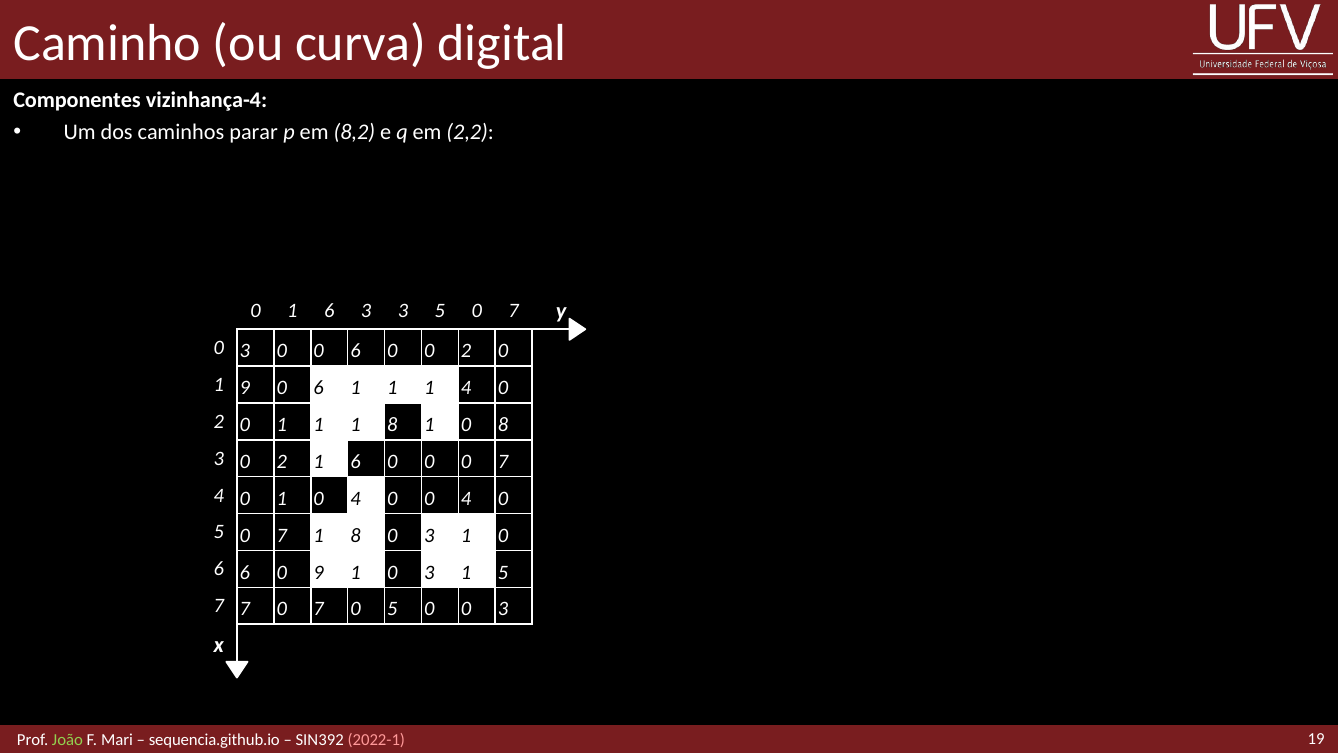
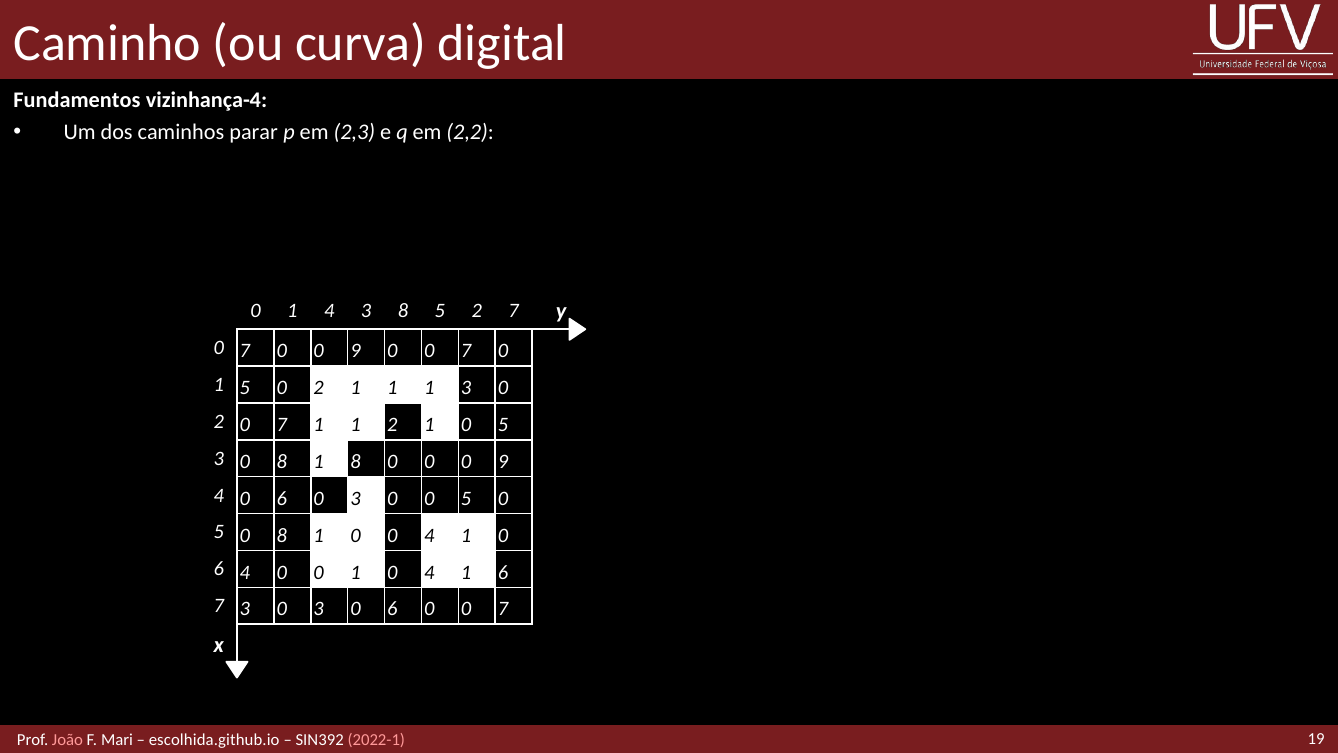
Componentes: Componentes -> Fundamentos
8,2: 8,2 -> 2,3
0 1 6: 6 -> 4
3 3: 3 -> 8
0 at (477, 311): 0 -> 2
3 at (245, 351): 3 -> 7
6 at (355, 351): 6 -> 9
2 at (466, 351): 2 -> 7
1 9: 9 -> 5
6 at (319, 388): 6 -> 2
1 4: 4 -> 3
1 at (282, 425): 1 -> 7
1 1 8: 8 -> 2
1 0 8: 8 -> 5
3 0 2: 2 -> 8
6 at (355, 461): 6 -> 8
0 0 0 7: 7 -> 9
4 0 1: 1 -> 6
4 at (355, 498): 4 -> 3
0 0 4: 4 -> 5
7 at (282, 535): 7 -> 8
8 at (355, 535): 8 -> 0
3 at (429, 535): 3 -> 4
6 6: 6 -> 4
9 at (319, 572): 9 -> 0
1 0 3: 3 -> 4
1 5: 5 -> 6
7 7: 7 -> 3
7 at (319, 609): 7 -> 3
5 at (392, 609): 5 -> 6
3 at (503, 609): 3 -> 7
João colour: light green -> pink
sequencia.github.io: sequencia.github.io -> escolhida.github.io
